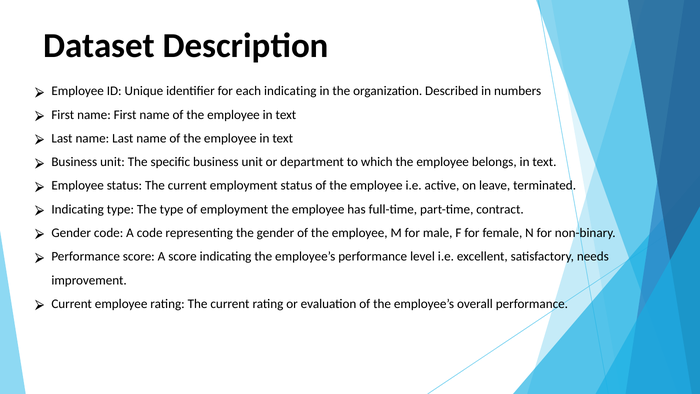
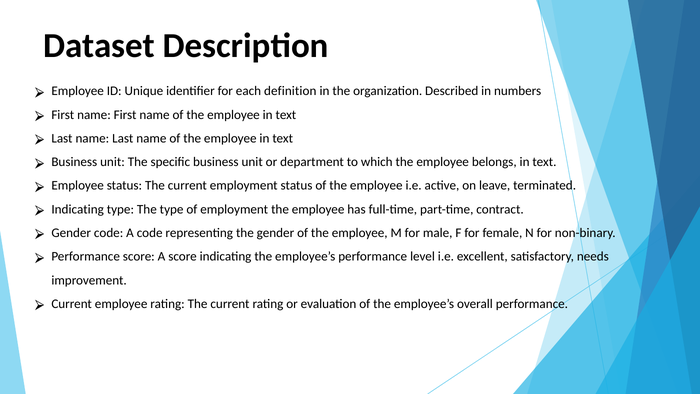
each indicating: indicating -> definition
